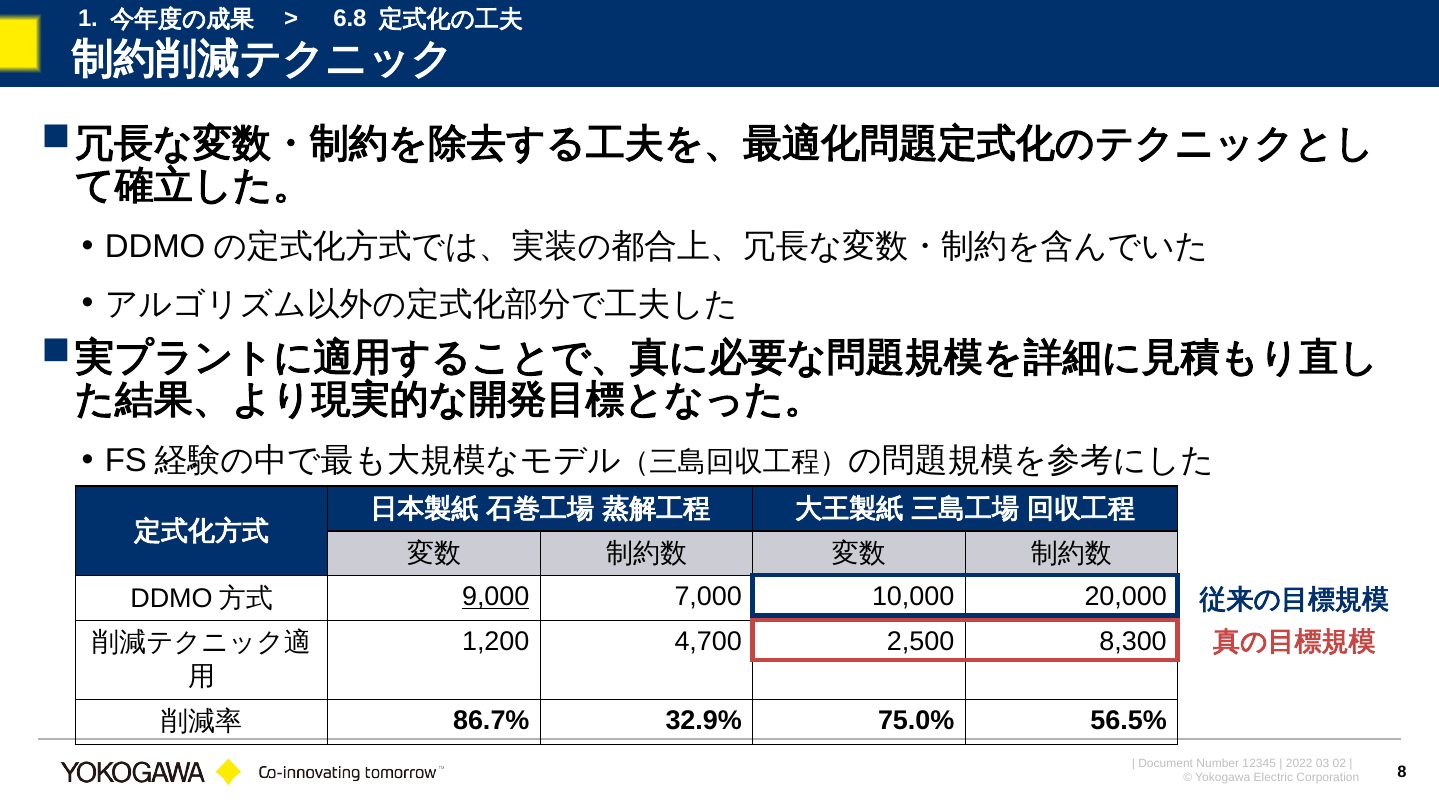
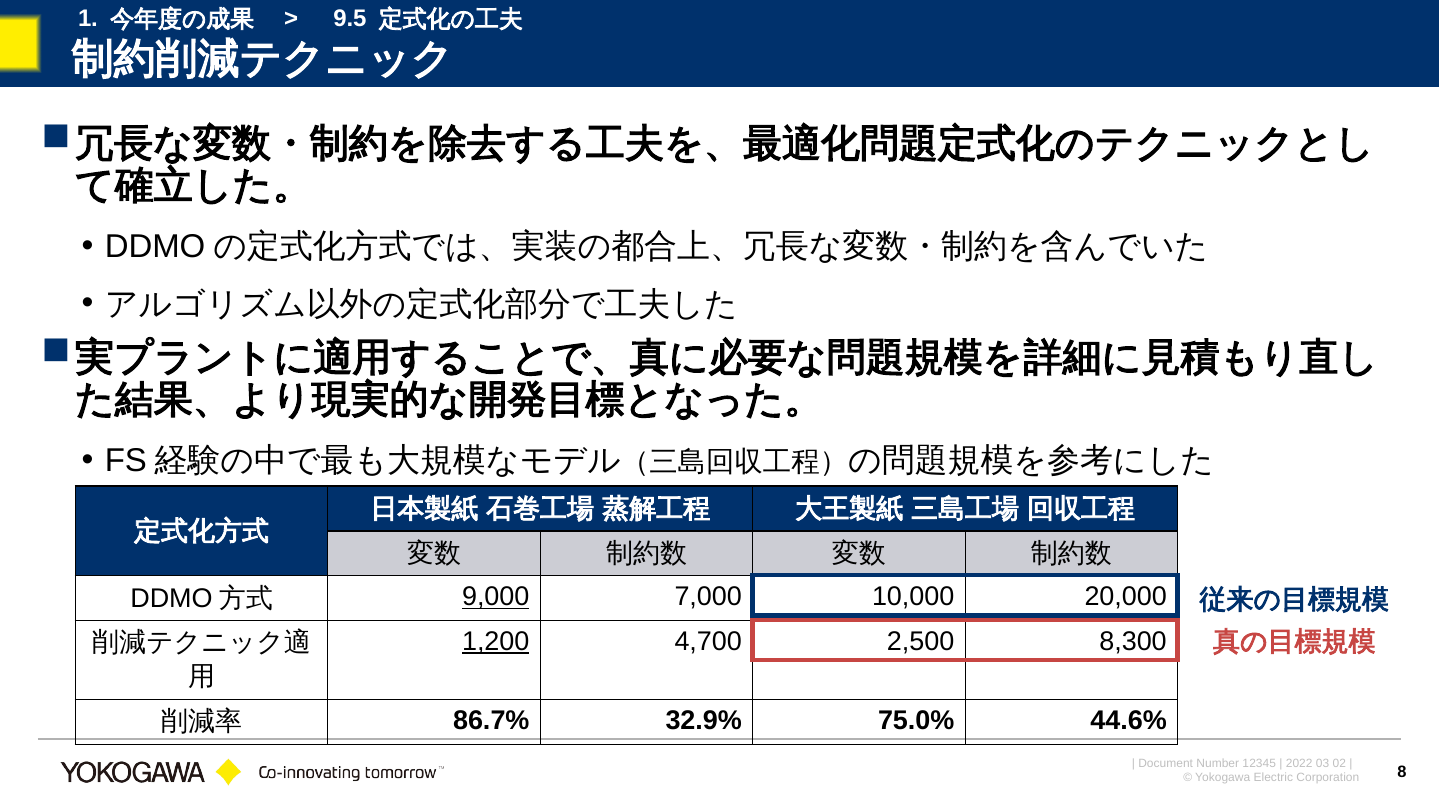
6.8: 6.8 -> 9.5
1,200 underline: none -> present
56.5%: 56.5% -> 44.6%
